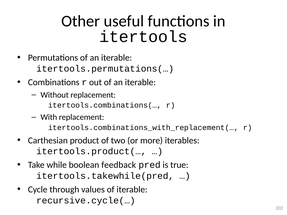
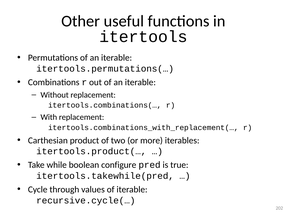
feedback: feedback -> configure
